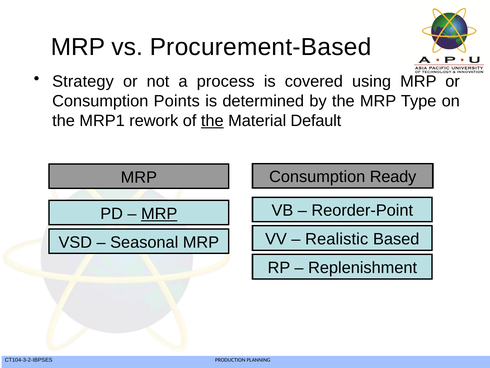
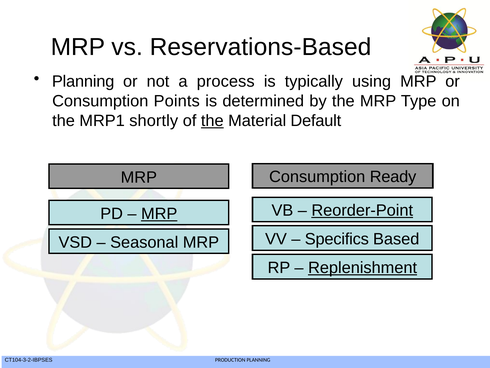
Procurement-Based: Procurement-Based -> Reservations-Based
Strategy at (83, 81): Strategy -> Planning
covered: covered -> typically
rework: rework -> shortly
Reorder-Point underline: none -> present
Realistic: Realistic -> Specifics
Replenishment underline: none -> present
